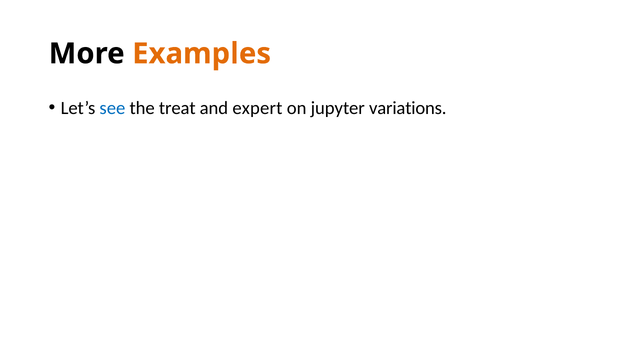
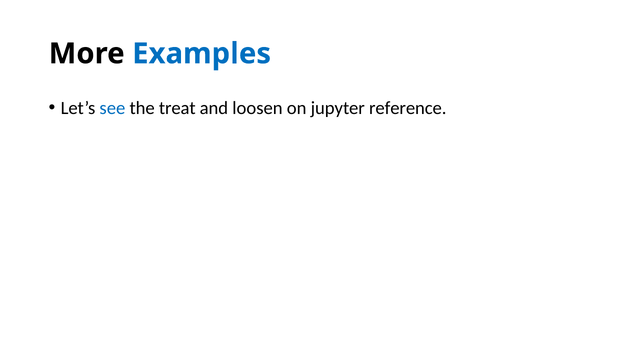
Examples colour: orange -> blue
expert: expert -> loosen
variations: variations -> reference
